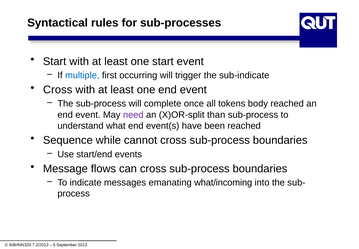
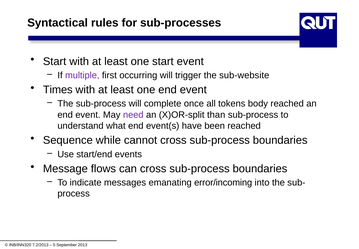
multiple colour: blue -> purple
sub-indicate: sub-indicate -> sub-website
Cross at (58, 90): Cross -> Times
what/incoming: what/incoming -> error/incoming
